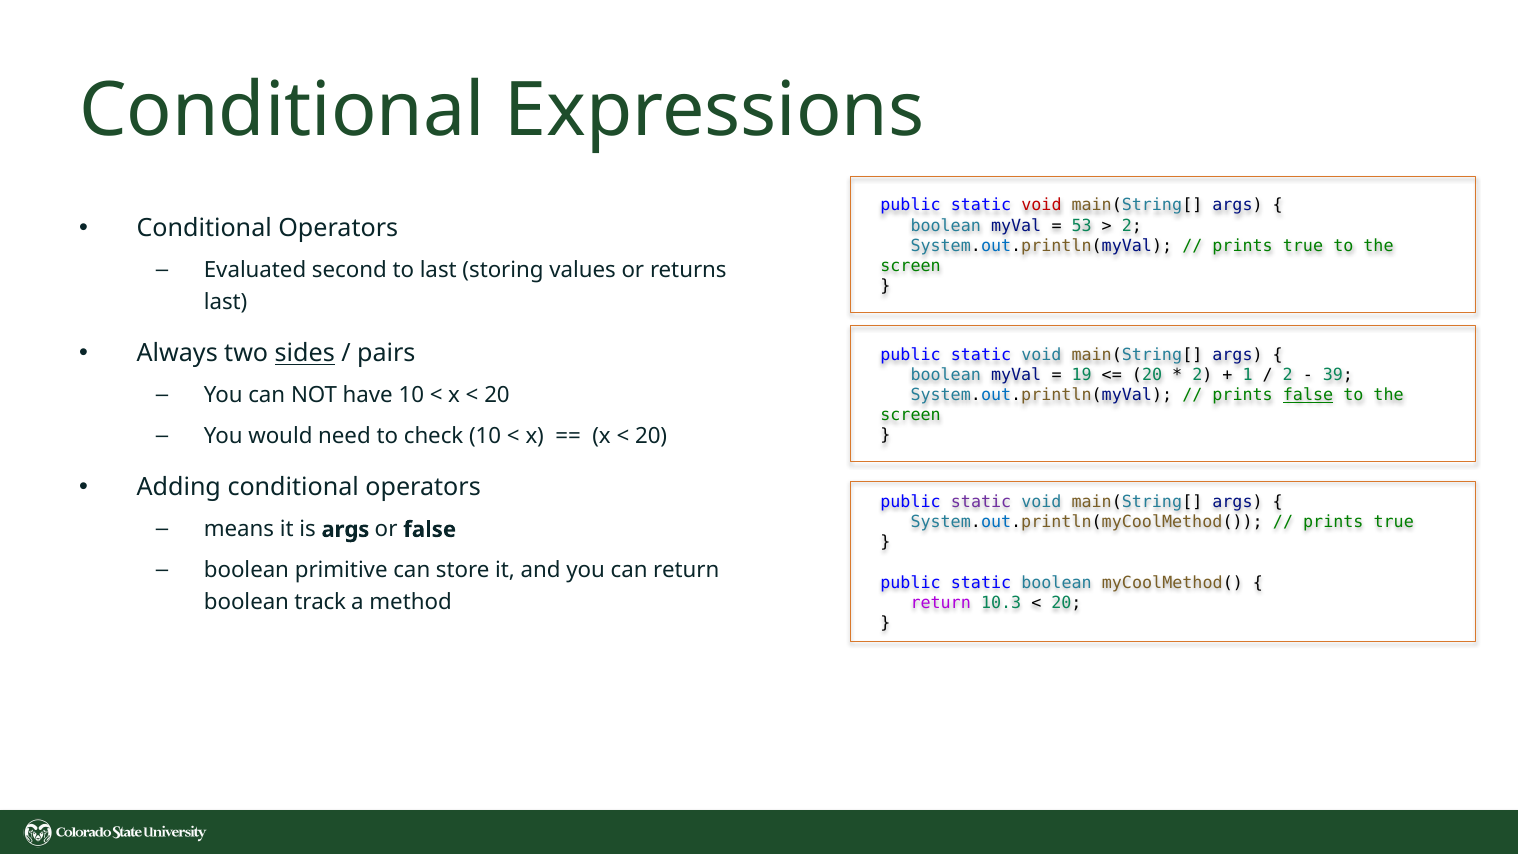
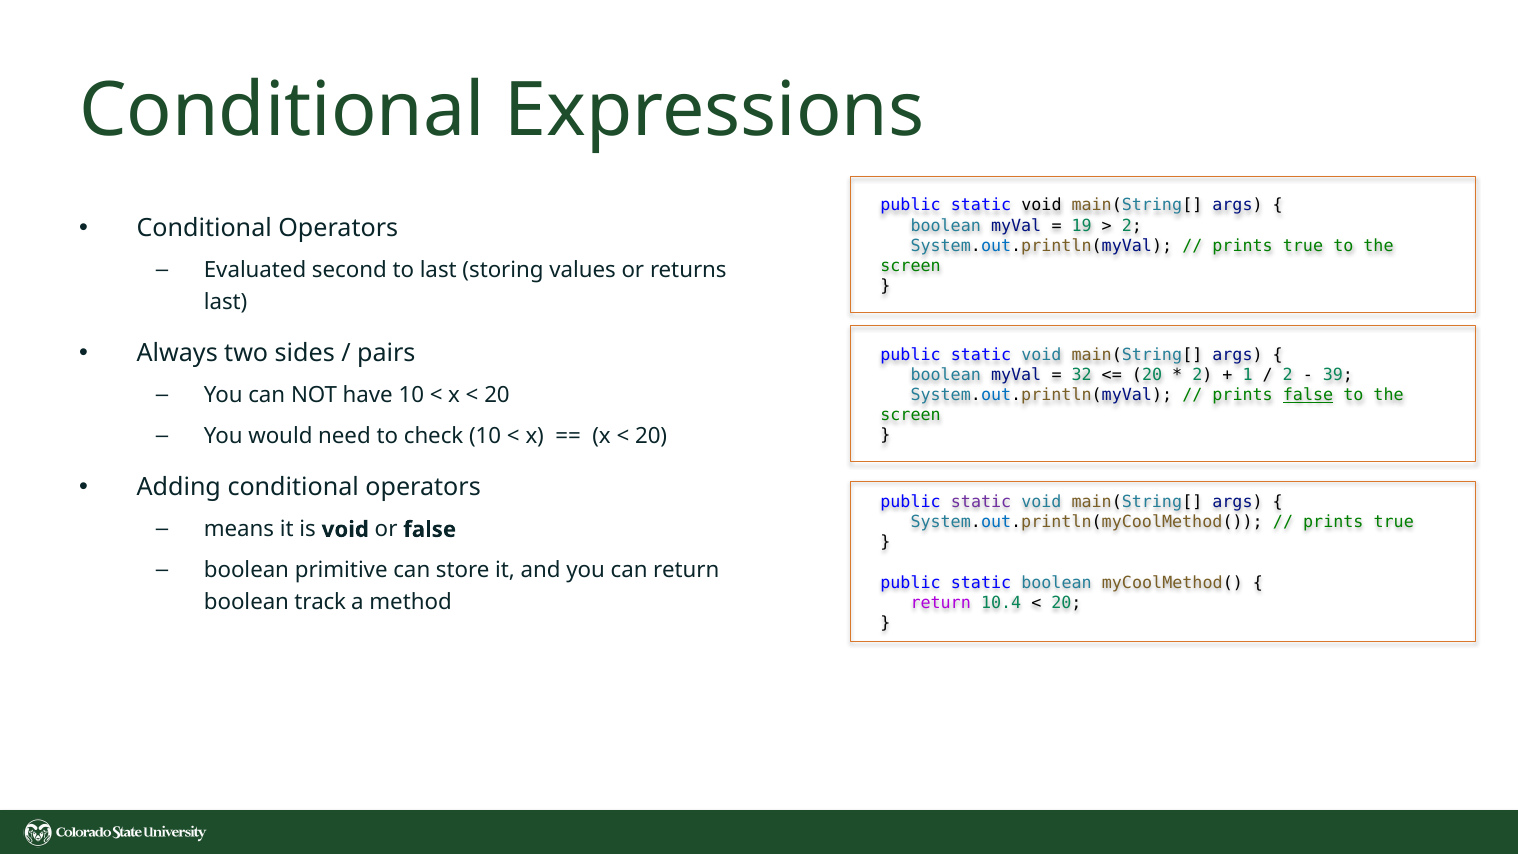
void at (1041, 205) colour: red -> black
53: 53 -> 19
sides underline: present -> none
19: 19 -> 32
is args: args -> void
10.3: 10.3 -> 10.4
